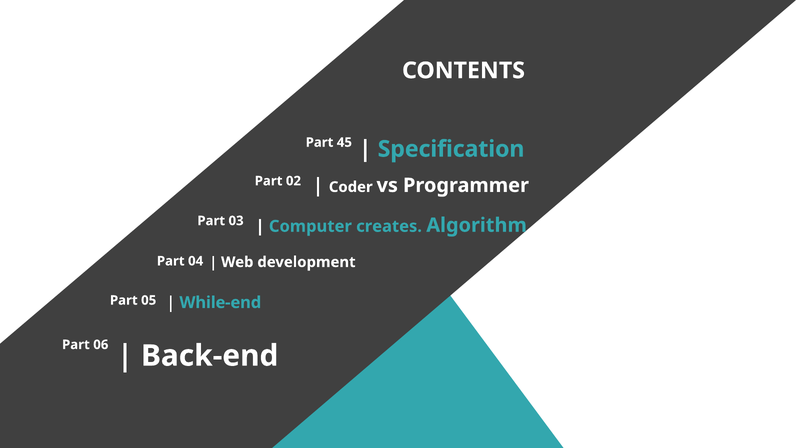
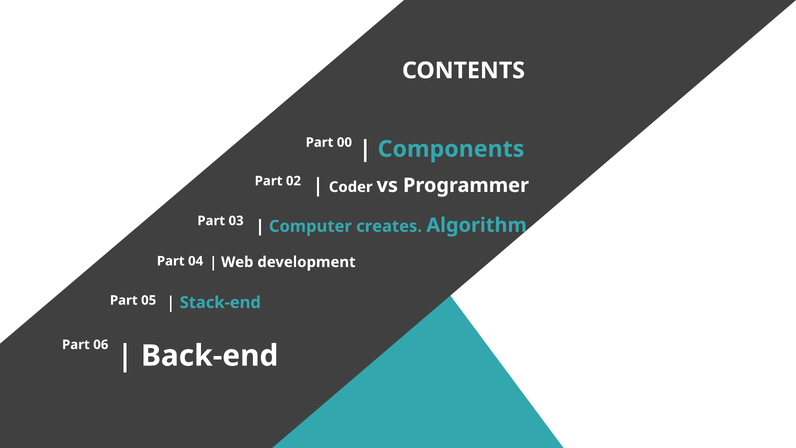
45: 45 -> 00
Specification: Specification -> Components
While-end: While-end -> Stack-end
